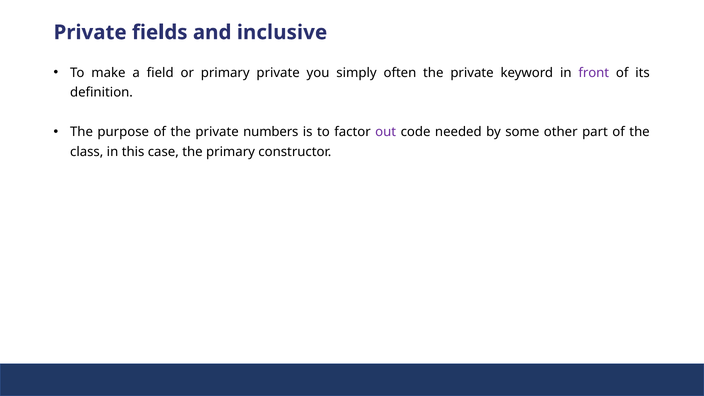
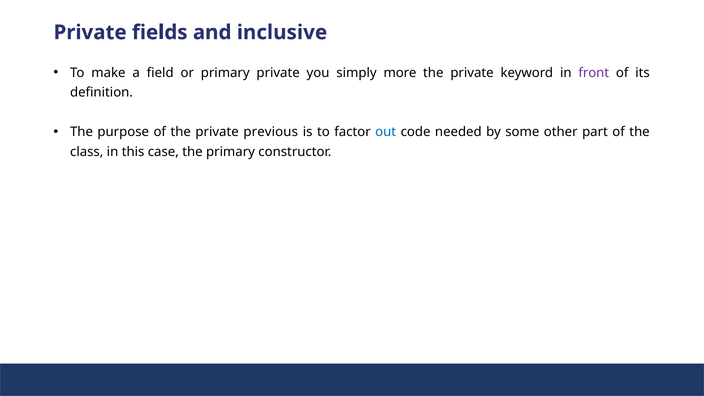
often: often -> more
numbers: numbers -> previous
out colour: purple -> blue
